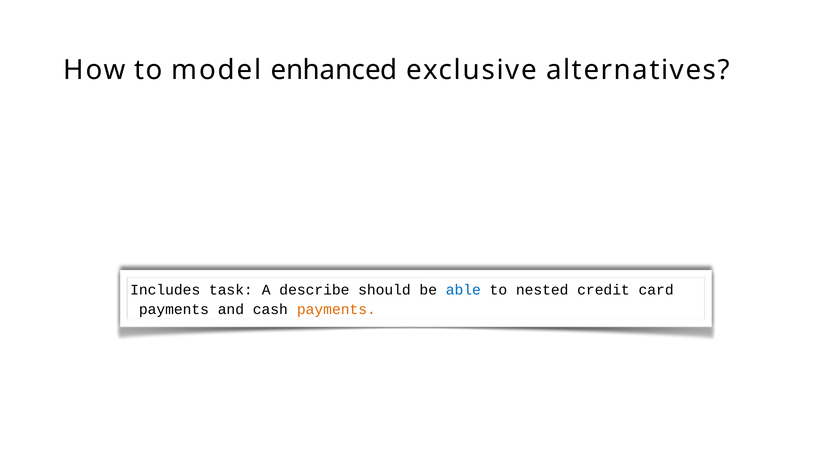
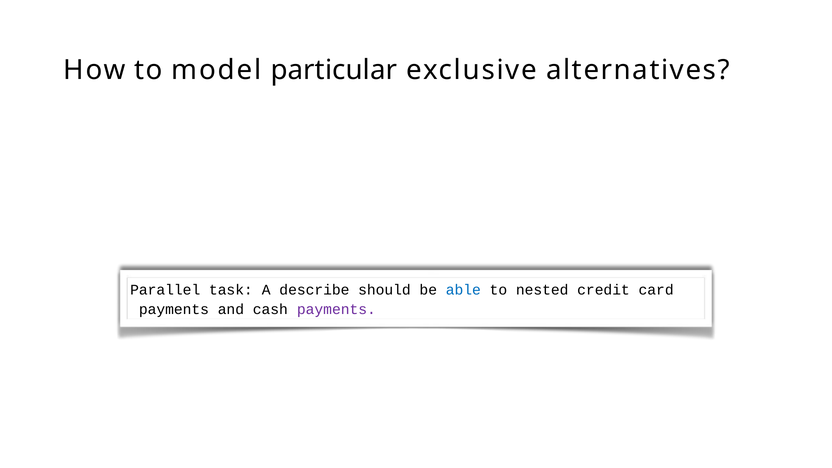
enhanced: enhanced -> particular
Includes: Includes -> Parallel
payments at (336, 309) colour: orange -> purple
